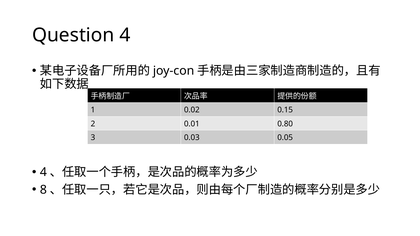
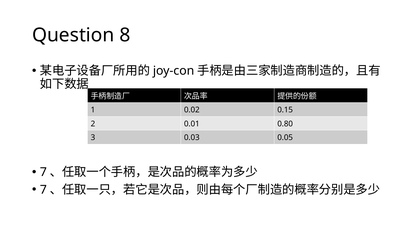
Question 4: 4 -> 8
4 at (43, 172): 4 -> 7
8 at (43, 190): 8 -> 7
